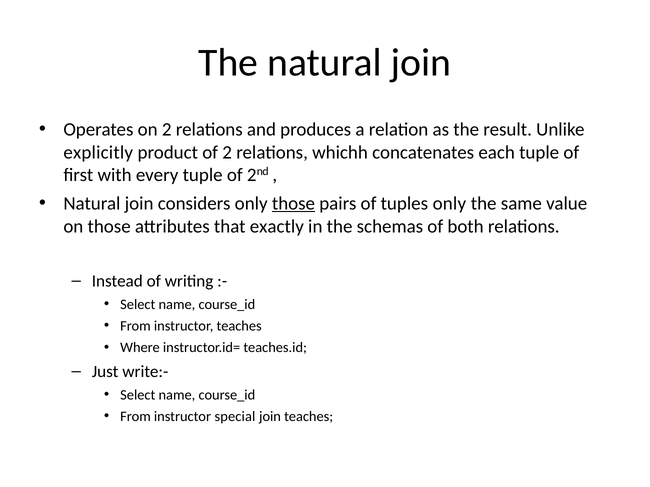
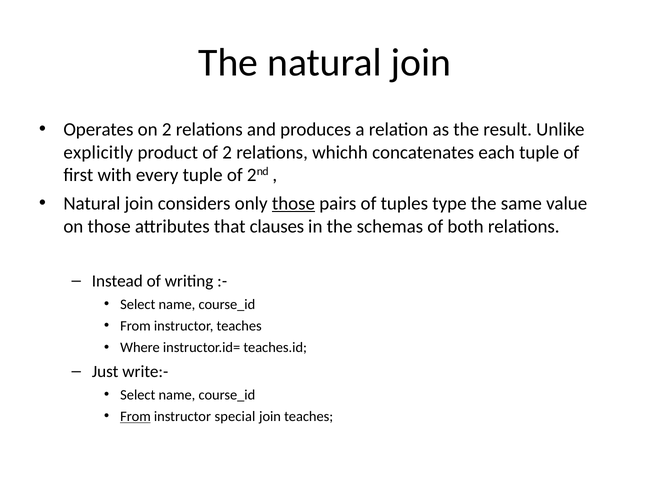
tuples only: only -> type
exactly: exactly -> clauses
From at (136, 417) underline: none -> present
